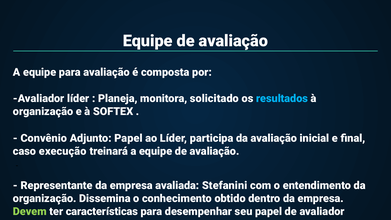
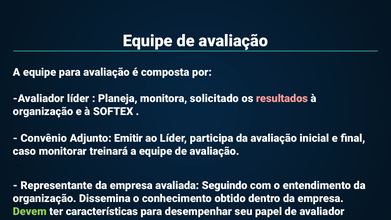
resultados colour: light blue -> pink
Adjunto Papel: Papel -> Emitir
execução: execução -> monitorar
Stefanini: Stefanini -> Seguindo
